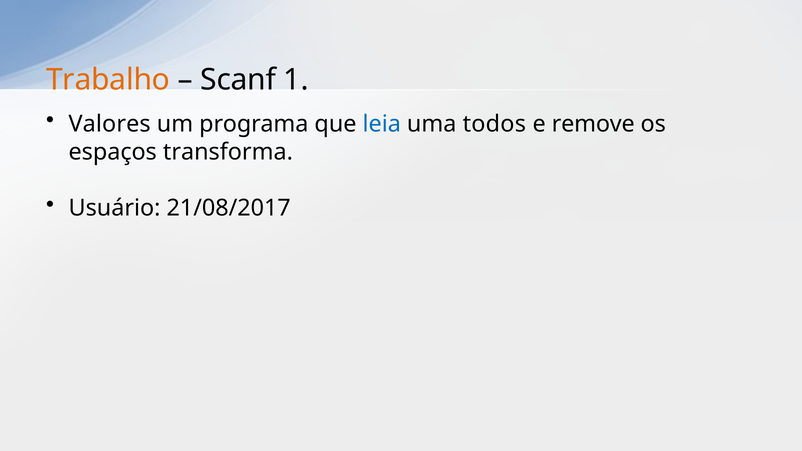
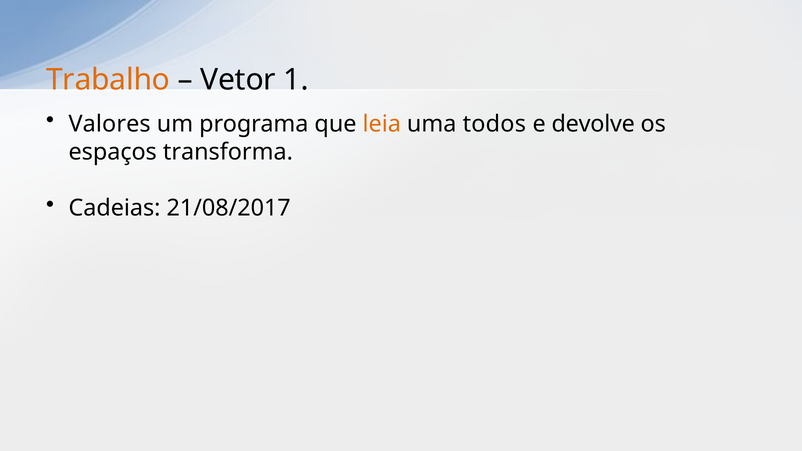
Scanf: Scanf -> Vetor
leia colour: blue -> orange
remove: remove -> devolve
Usuário: Usuário -> Cadeias
